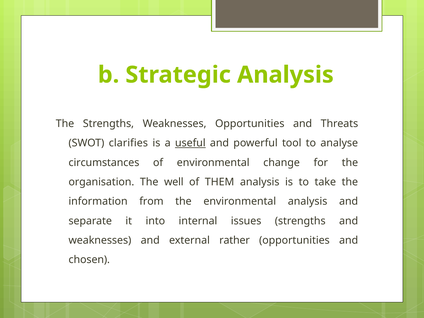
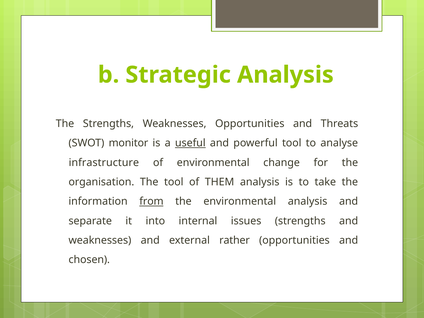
clarifies: clarifies -> monitor
circumstances: circumstances -> infrastructure
The well: well -> tool
from underline: none -> present
